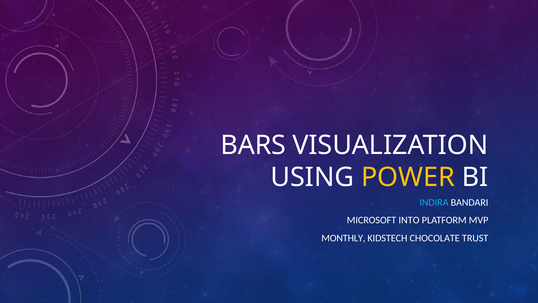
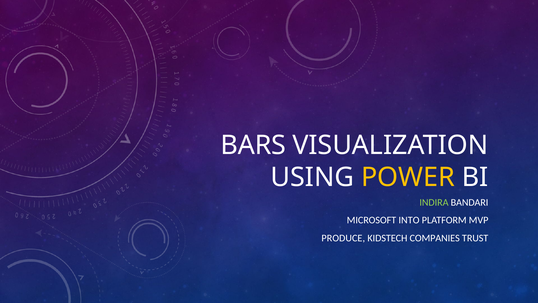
INDIRA colour: light blue -> light green
MONTHLY: MONTHLY -> PRODUCE
CHOCOLATE: CHOCOLATE -> COMPANIES
